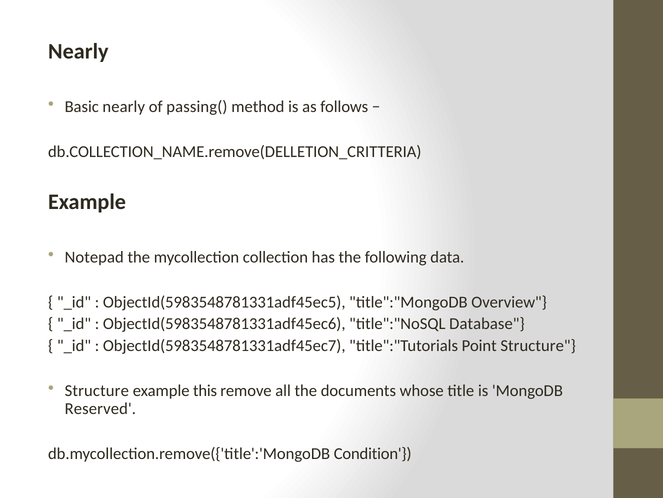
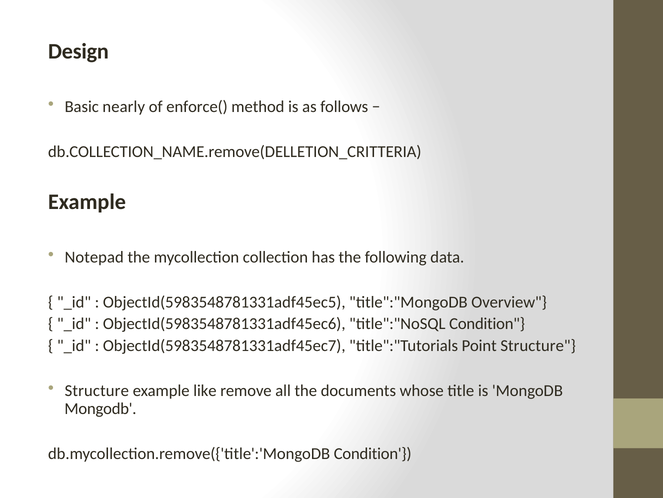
Nearly at (78, 51): Nearly -> Design
passing(: passing( -> enforce(
title":"NoSQL Database: Database -> Condition
this: this -> like
Reserved at (100, 408): Reserved -> Mongodb
